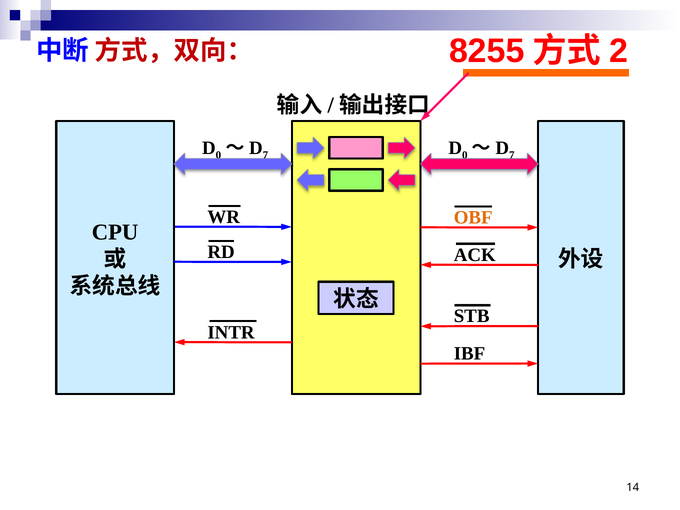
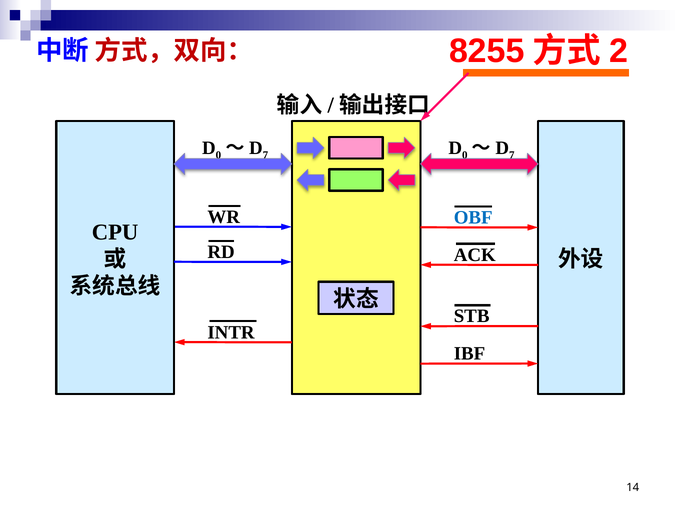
OBF colour: orange -> blue
